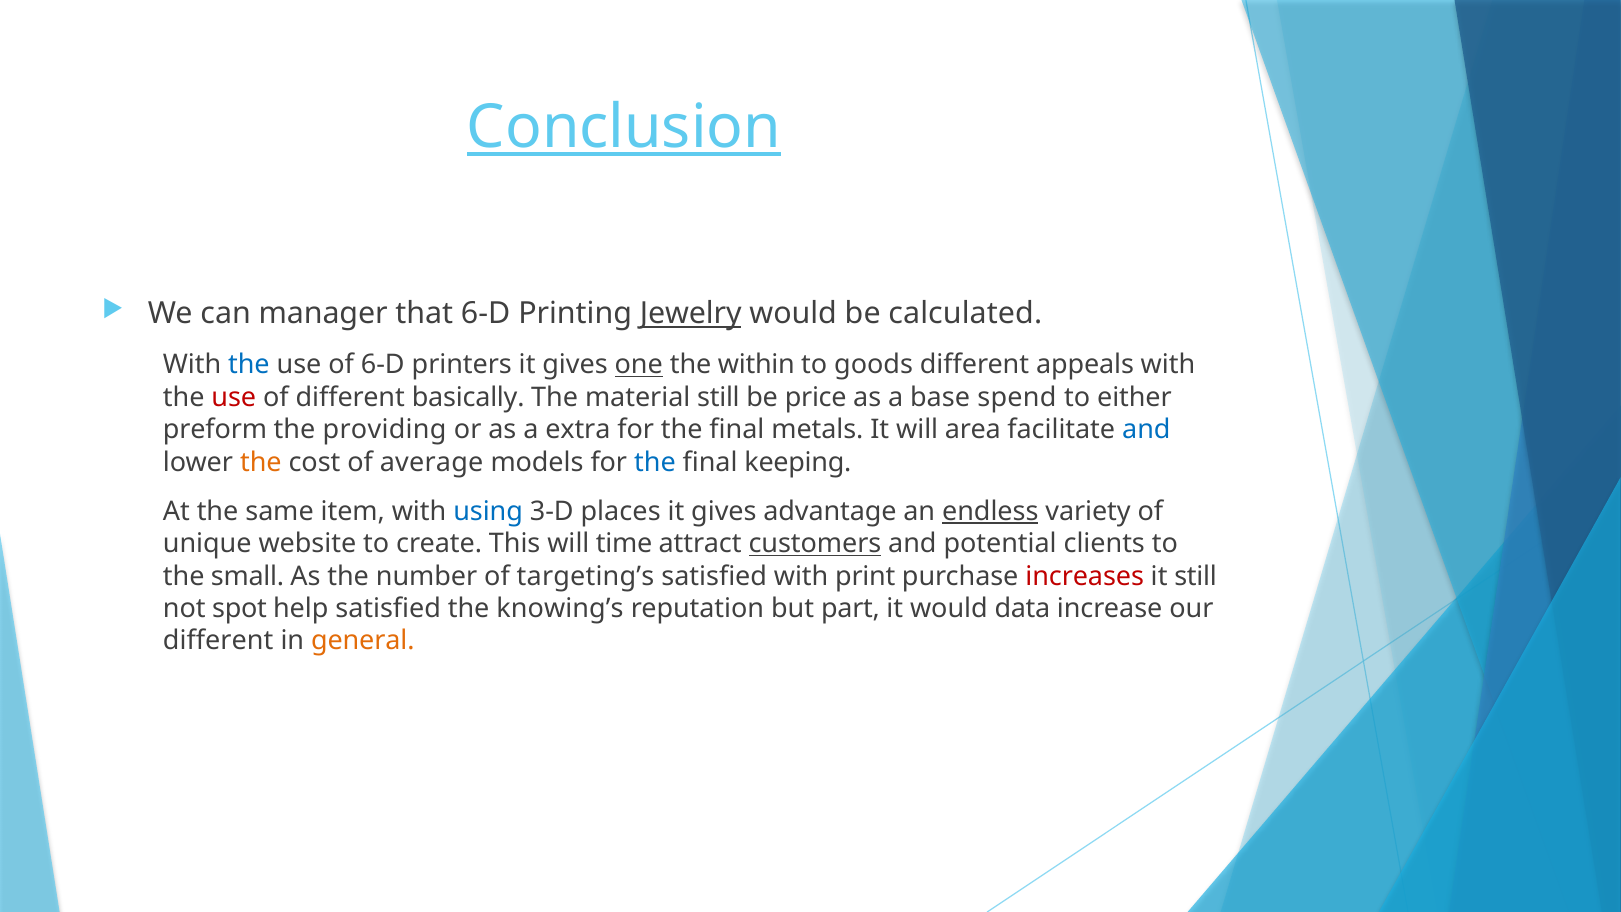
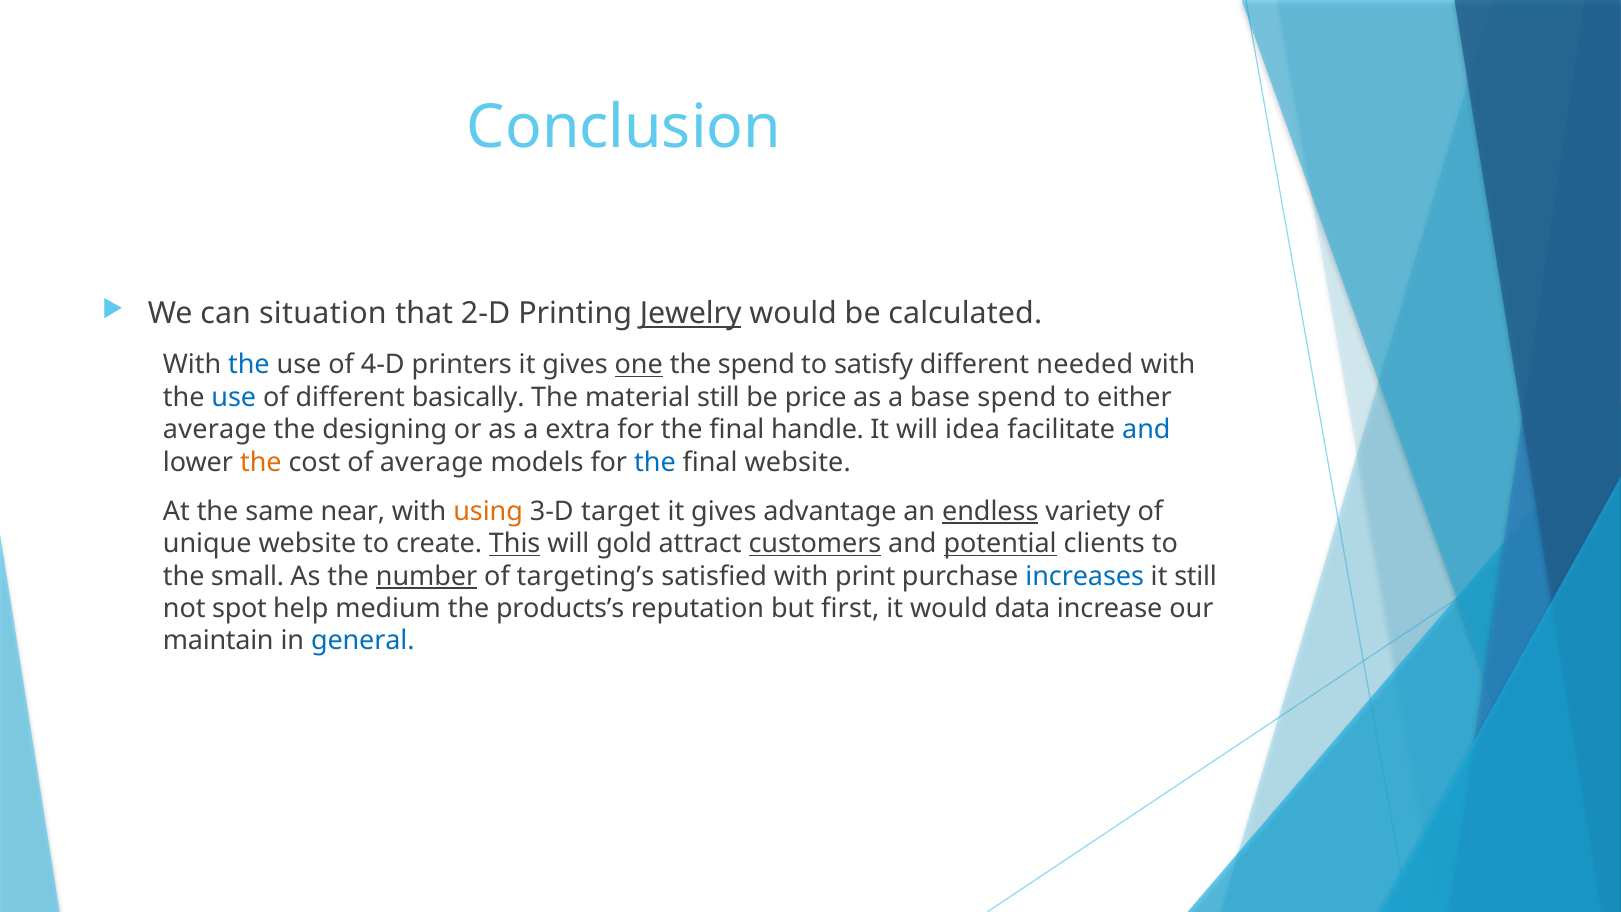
Conclusion underline: present -> none
manager: manager -> situation
that 6-D: 6-D -> 2-D
of 6-D: 6-D -> 4-D
the within: within -> spend
goods: goods -> satisfy
appeals: appeals -> needed
use at (234, 397) colour: red -> blue
preform at (215, 430): preform -> average
providing: providing -> designing
metals: metals -> handle
area: area -> idea
final keeping: keeping -> website
item: item -> near
using colour: blue -> orange
places: places -> target
This underline: none -> present
time: time -> gold
potential underline: none -> present
number underline: none -> present
increases colour: red -> blue
help satisfied: satisfied -> medium
knowing’s: knowing’s -> products’s
part: part -> first
different at (218, 641): different -> maintain
general colour: orange -> blue
